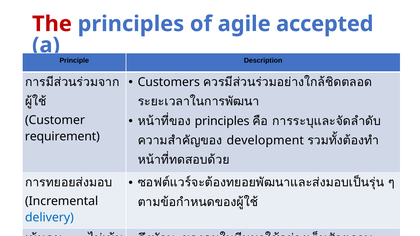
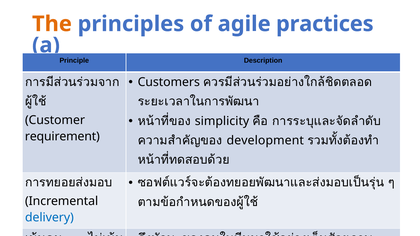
The colour: red -> orange
accepted: accepted -> practices
principles at (222, 121): principles -> simplicity
